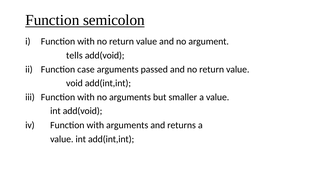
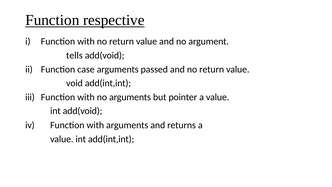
semicolon: semicolon -> respective
smaller: smaller -> pointer
